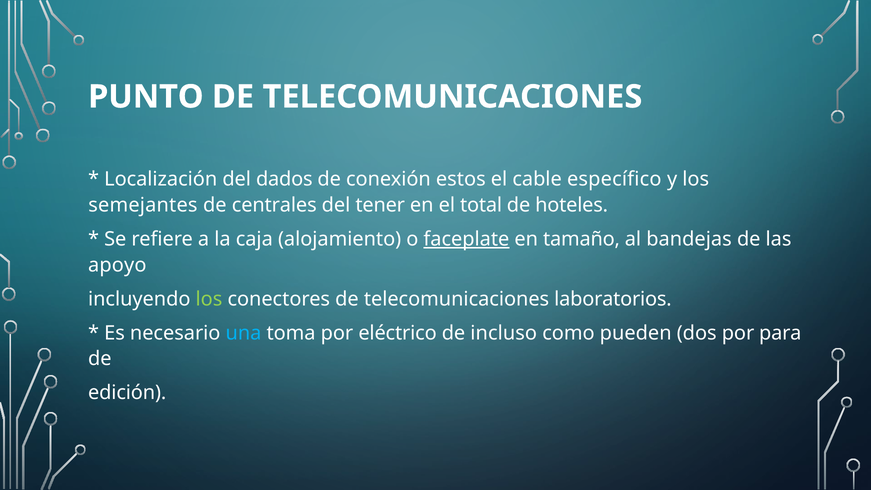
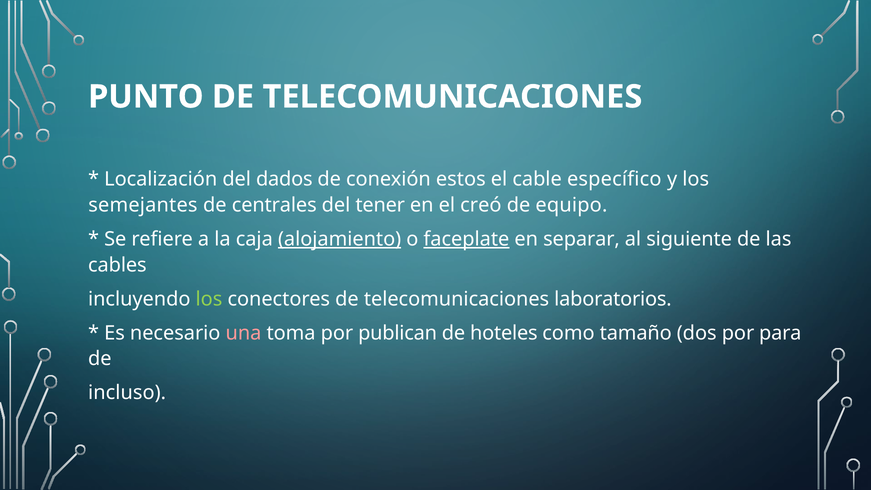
total: total -> creó
hoteles: hoteles -> equipo
alojamiento underline: none -> present
tamaño: tamaño -> separar
bandejas: bandejas -> siguiente
apoyo: apoyo -> cables
una colour: light blue -> pink
eléctrico: eléctrico -> publican
incluso: incluso -> hoteles
pueden: pueden -> tamaño
edición: edición -> incluso
